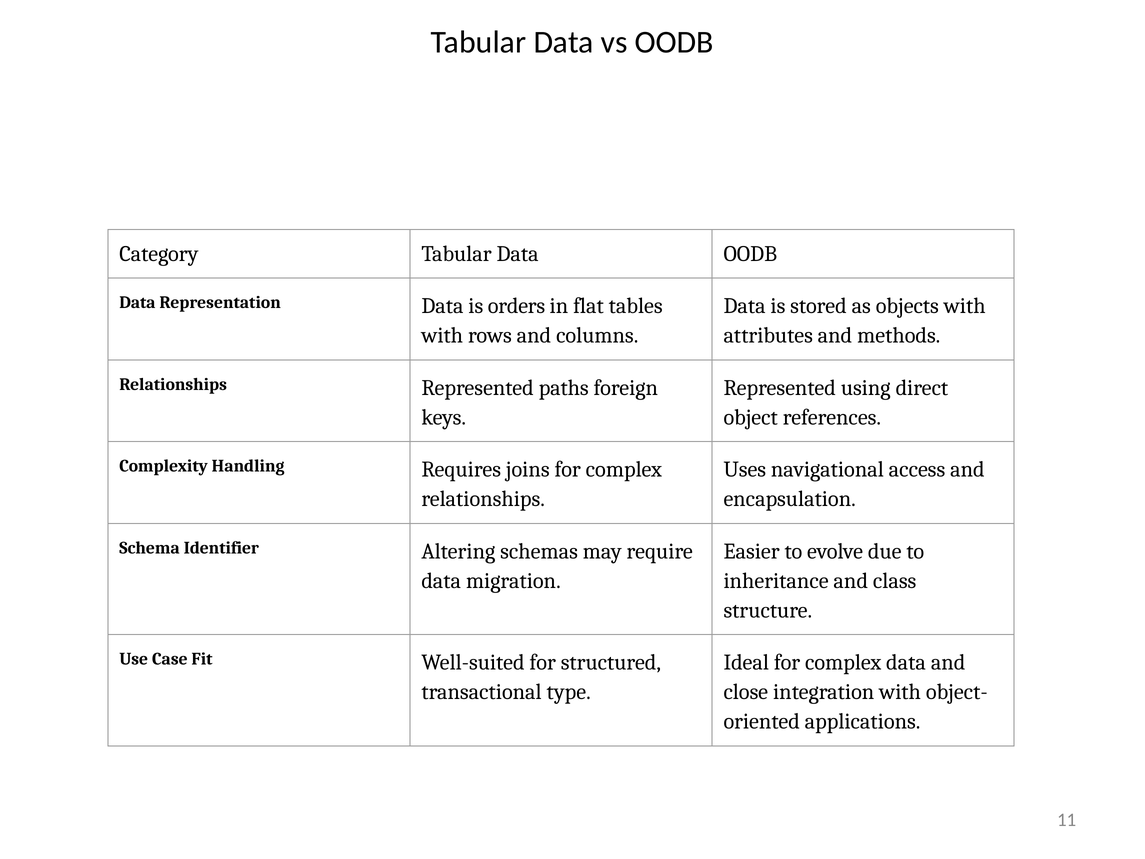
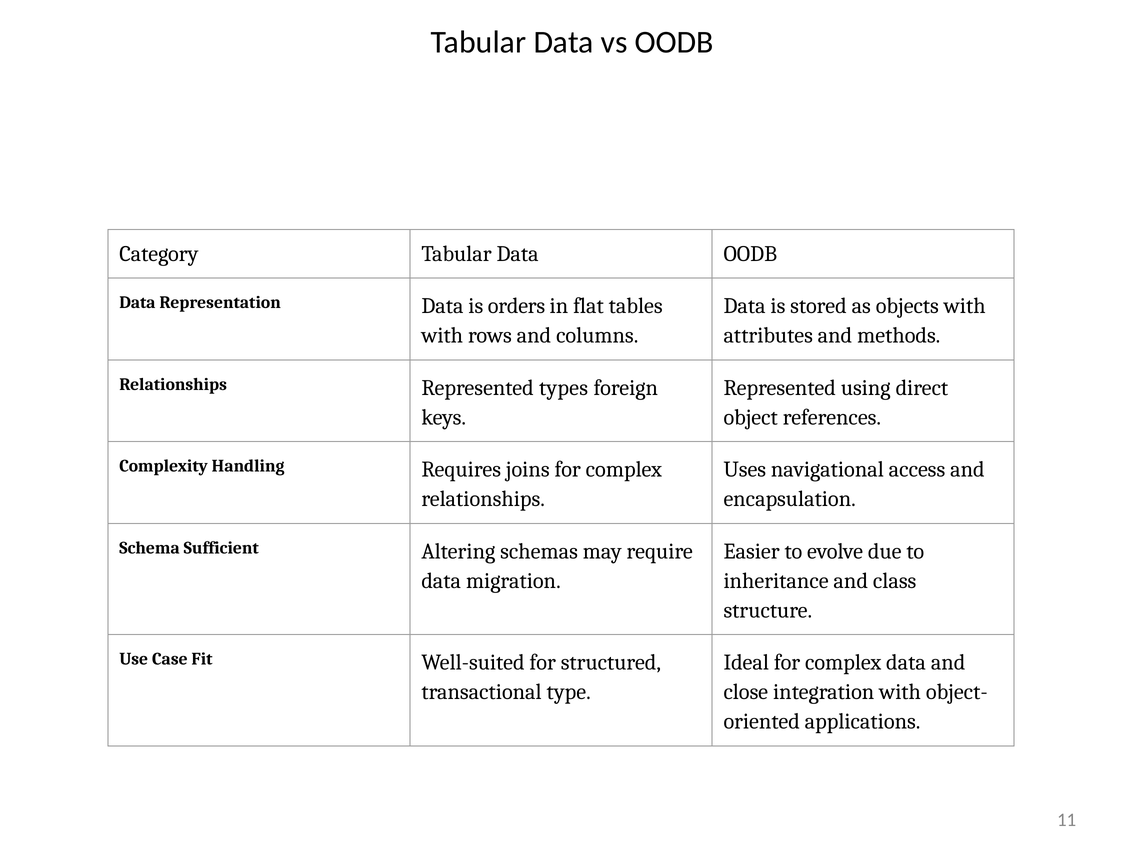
paths: paths -> types
Identifier: Identifier -> Sufficient
